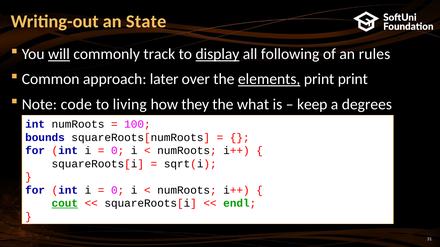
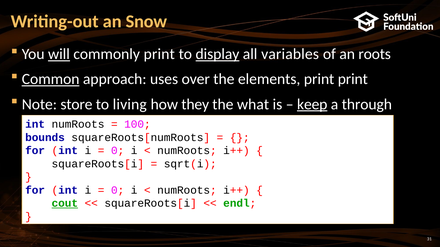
State: State -> Snow
commonly track: track -> print
following: following -> variables
rules: rules -> roots
Common underline: none -> present
later: later -> uses
elements underline: present -> none
code: code -> store
keep underline: none -> present
degrees: degrees -> through
